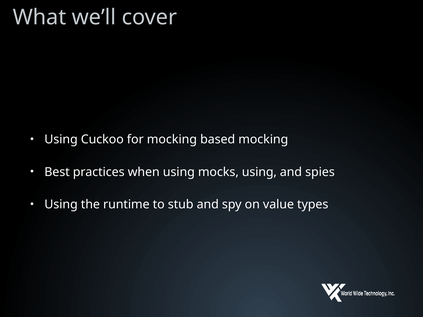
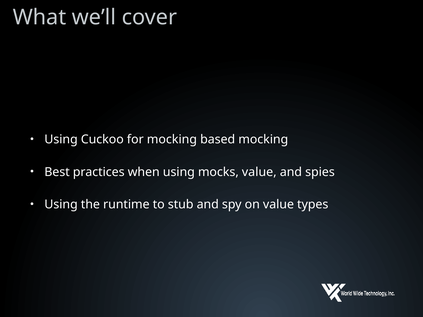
mocks using: using -> value
